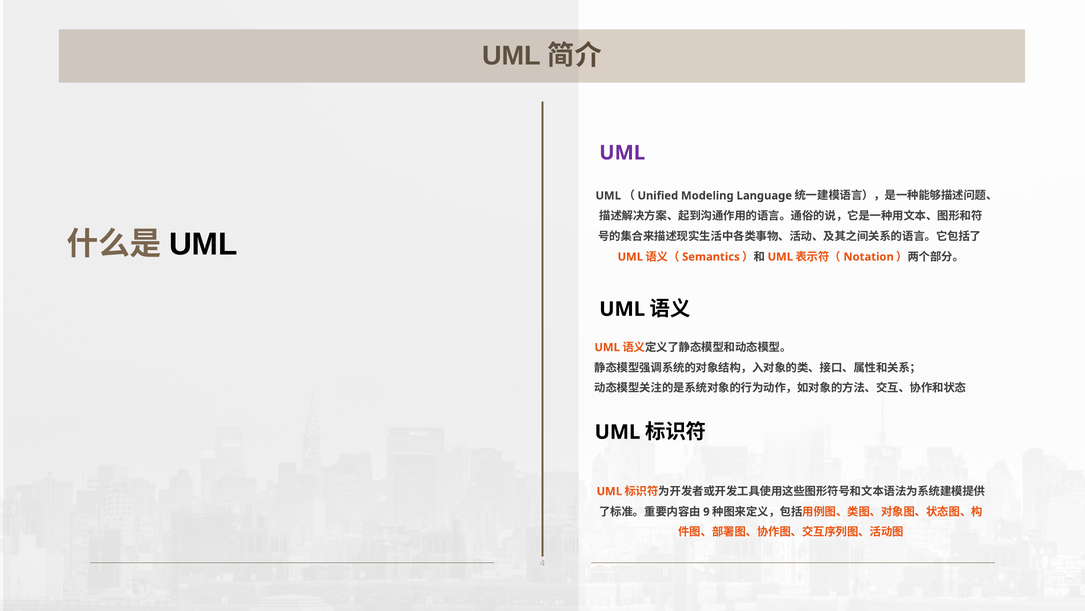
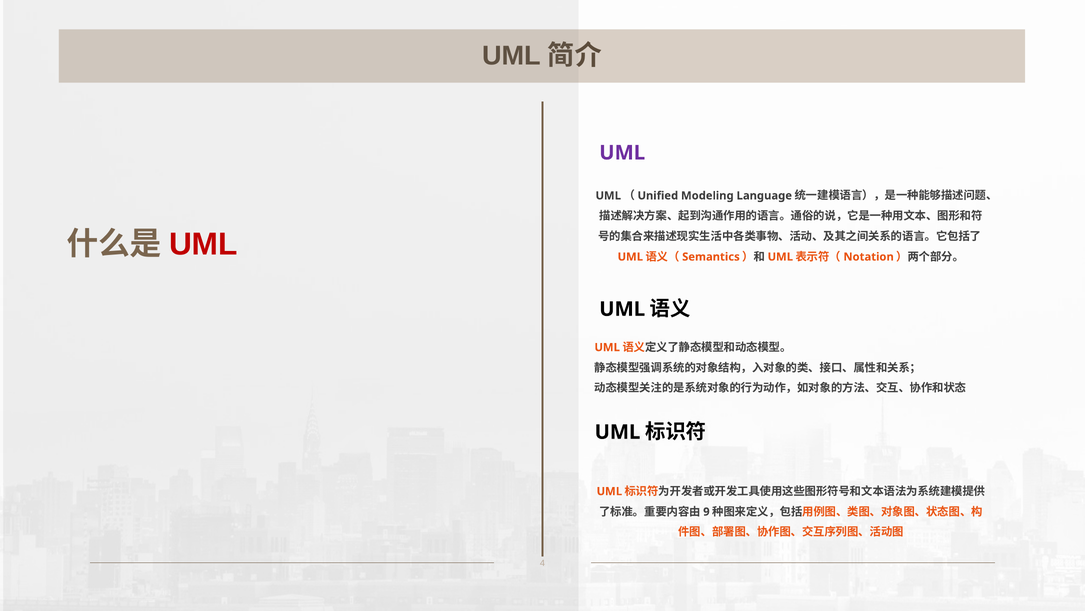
UML at (203, 244) colour: black -> red
